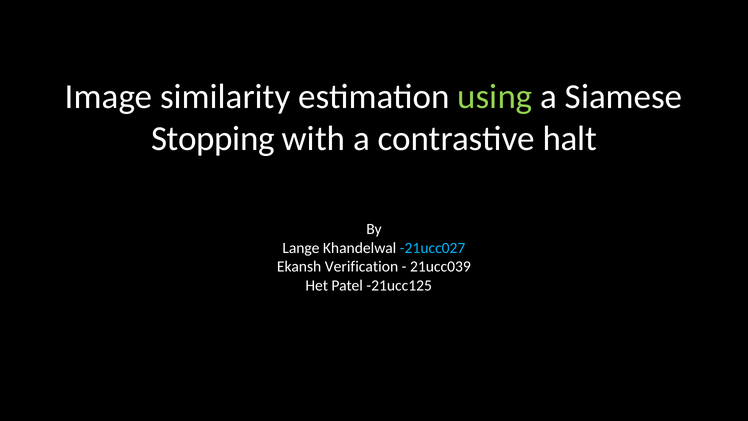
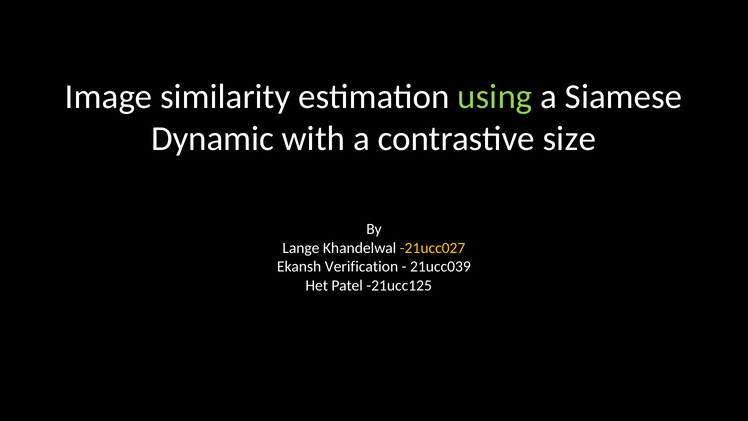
Stopping: Stopping -> Dynamic
halt: halt -> size
-21ucc027 colour: light blue -> yellow
